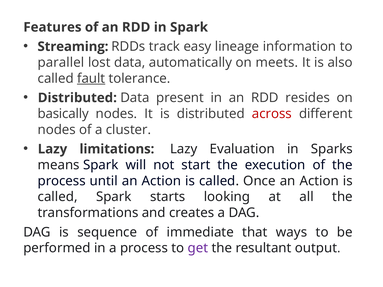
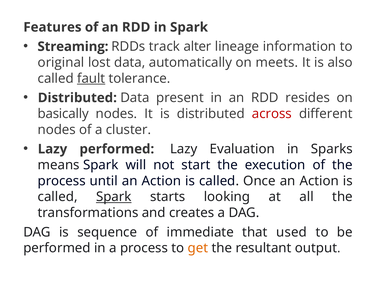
easy: easy -> alter
parallel: parallel -> original
Lazy limitations: limitations -> performed
Spark at (114, 197) underline: none -> present
ways: ways -> used
get colour: purple -> orange
